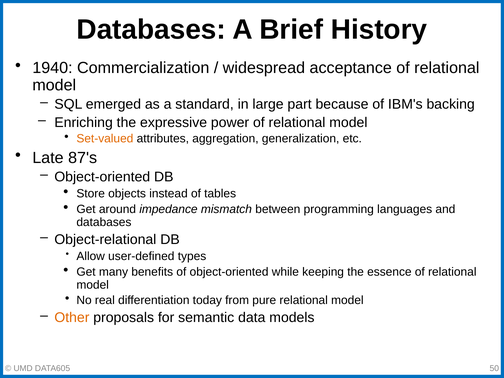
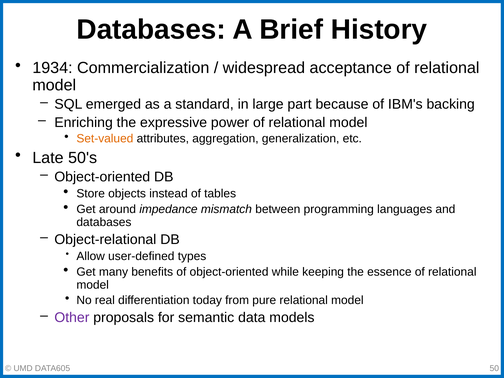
1940: 1940 -> 1934
87's: 87's -> 50's
Other colour: orange -> purple
